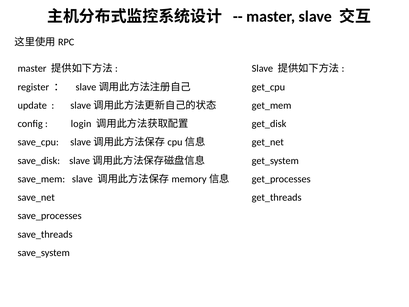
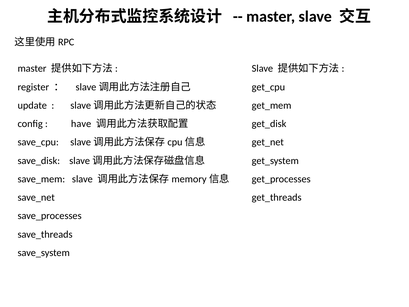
login: login -> have
